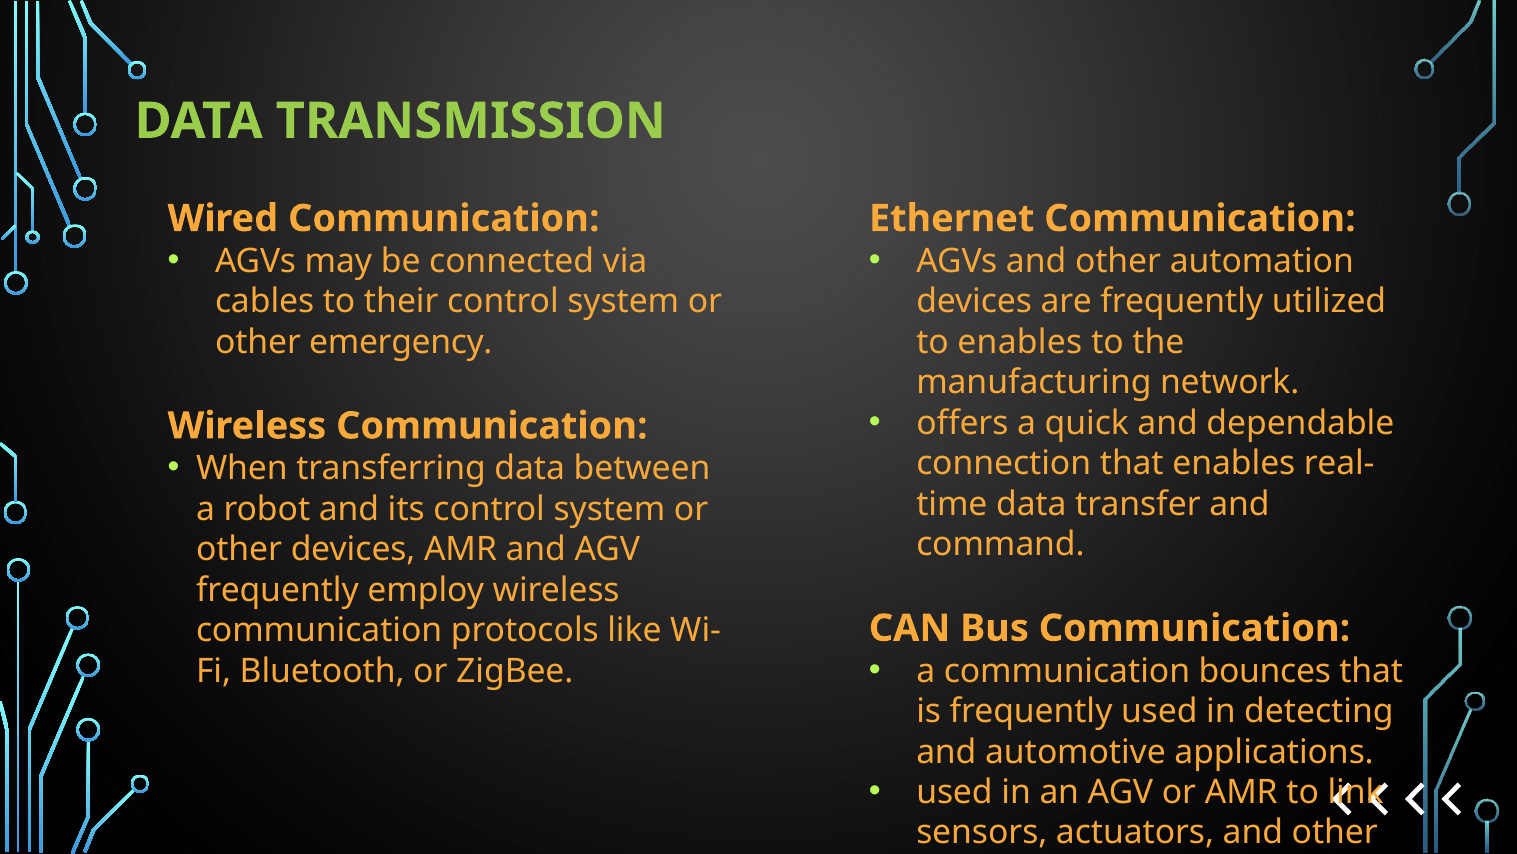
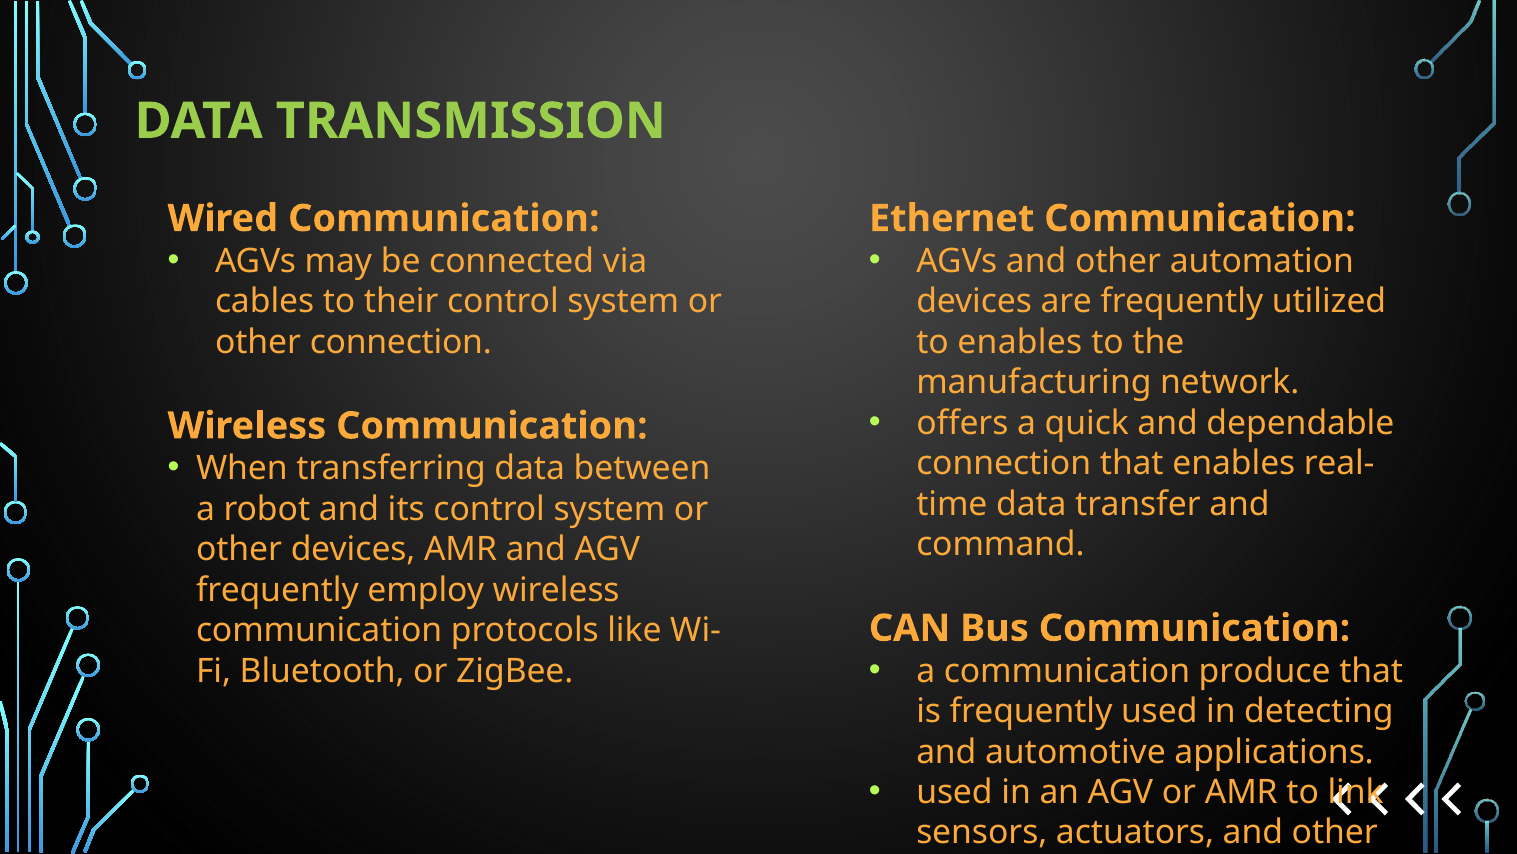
other emergency: emergency -> connection
bounces: bounces -> produce
